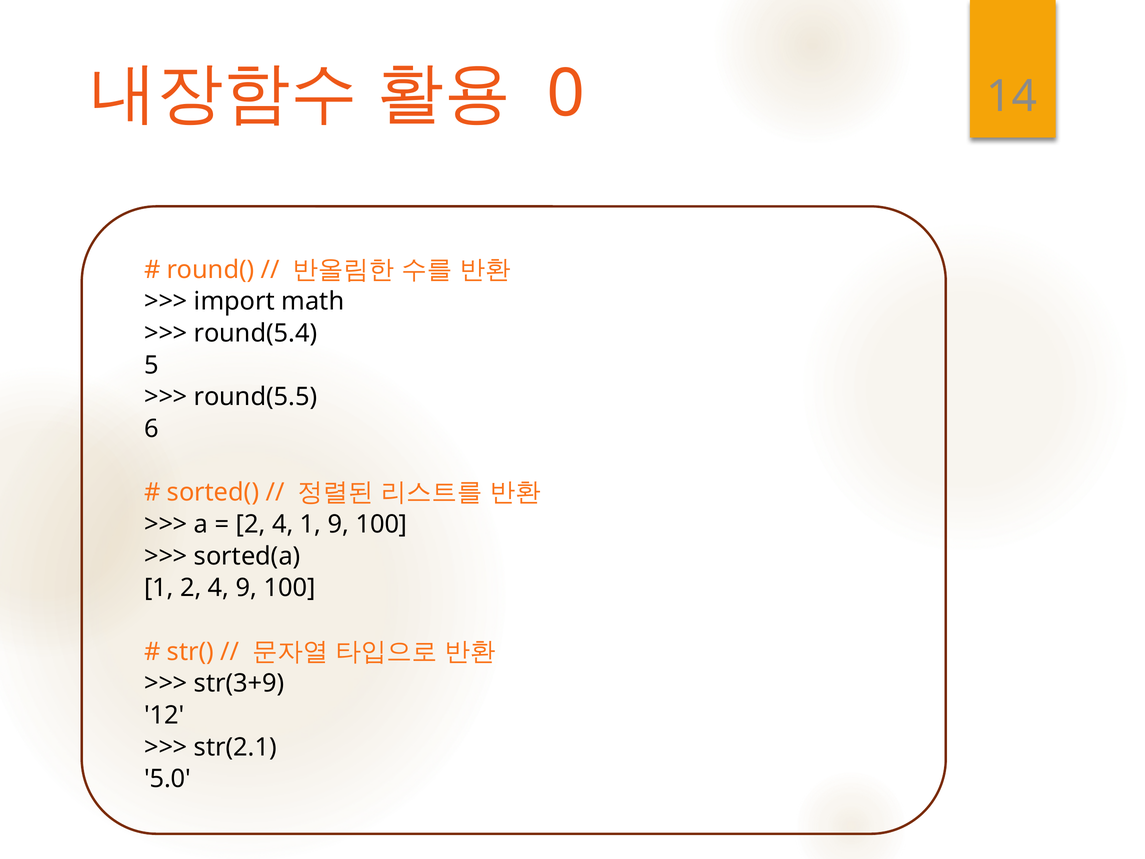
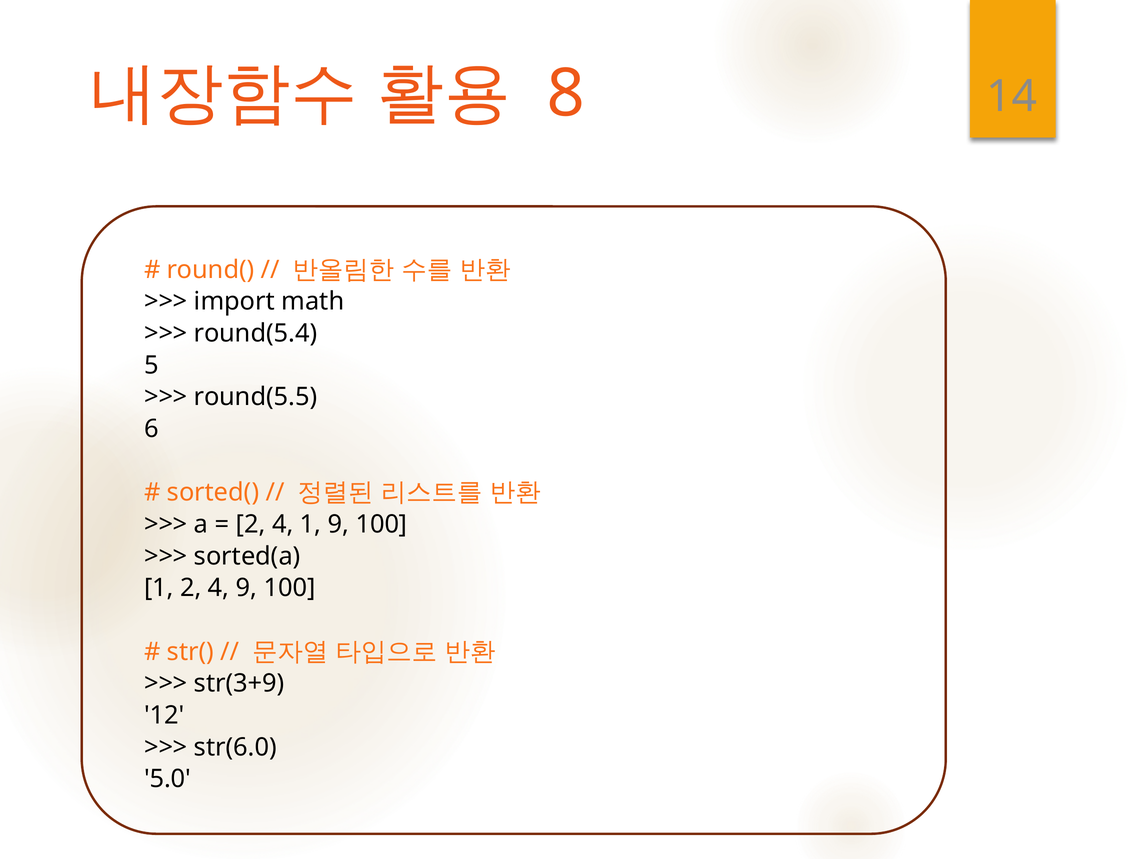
0: 0 -> 8
str(2.1: str(2.1 -> str(6.0
